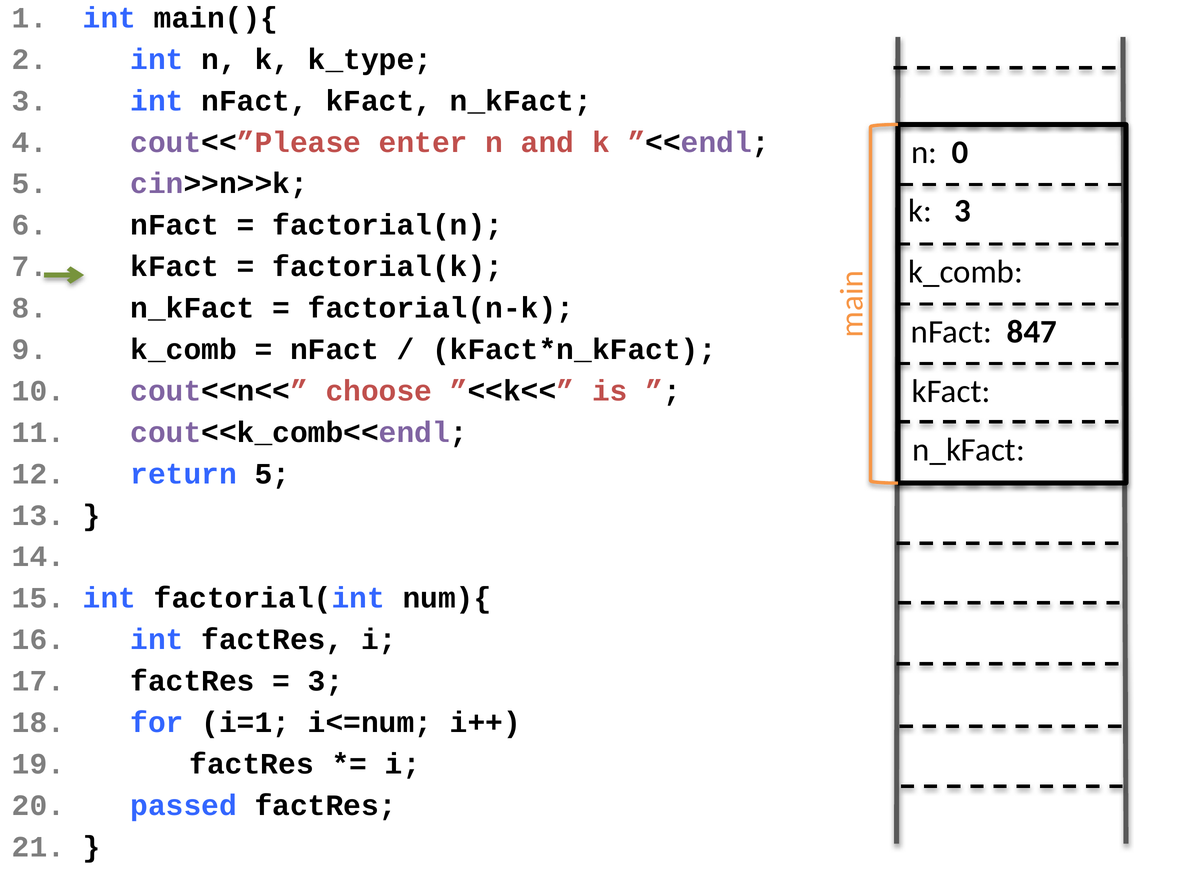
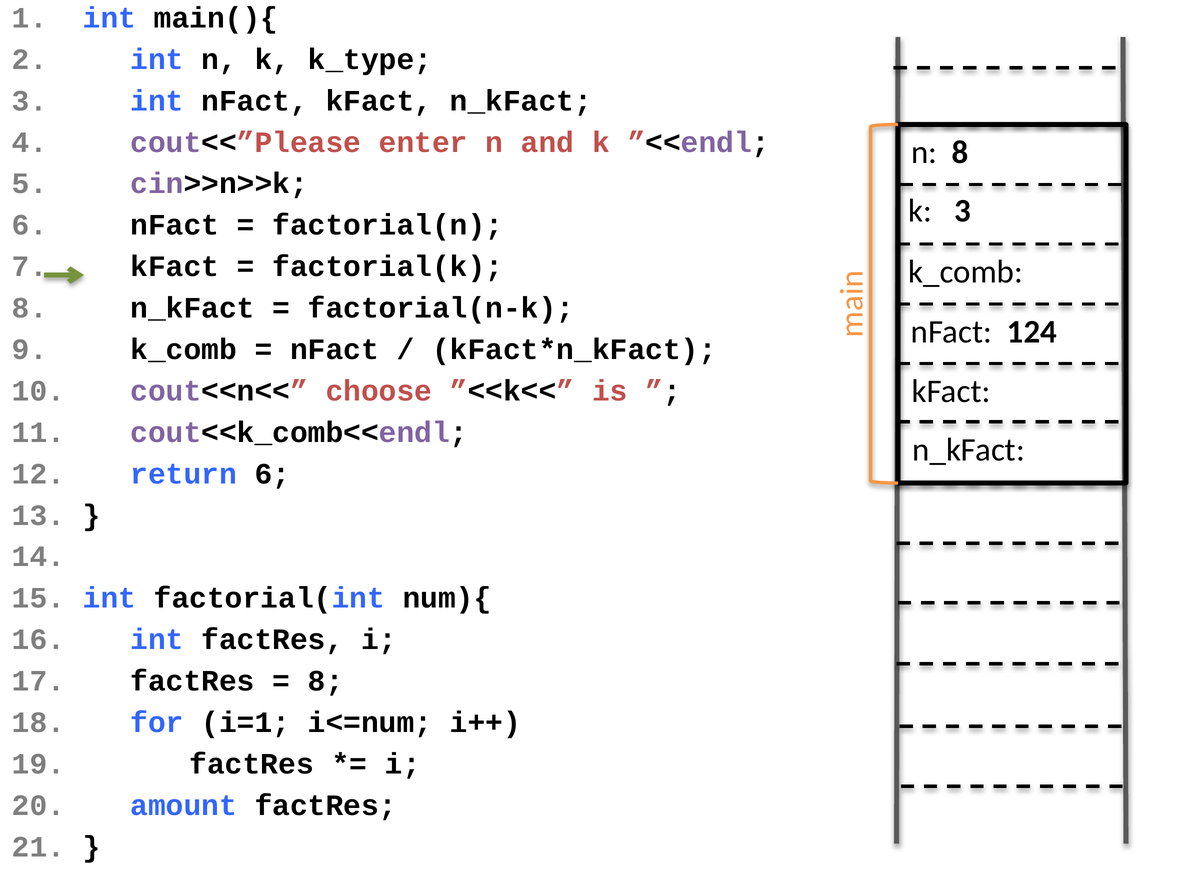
n 0: 0 -> 8
847: 847 -> 124
return 5: 5 -> 6
3 at (326, 681): 3 -> 8
passed: passed -> amount
